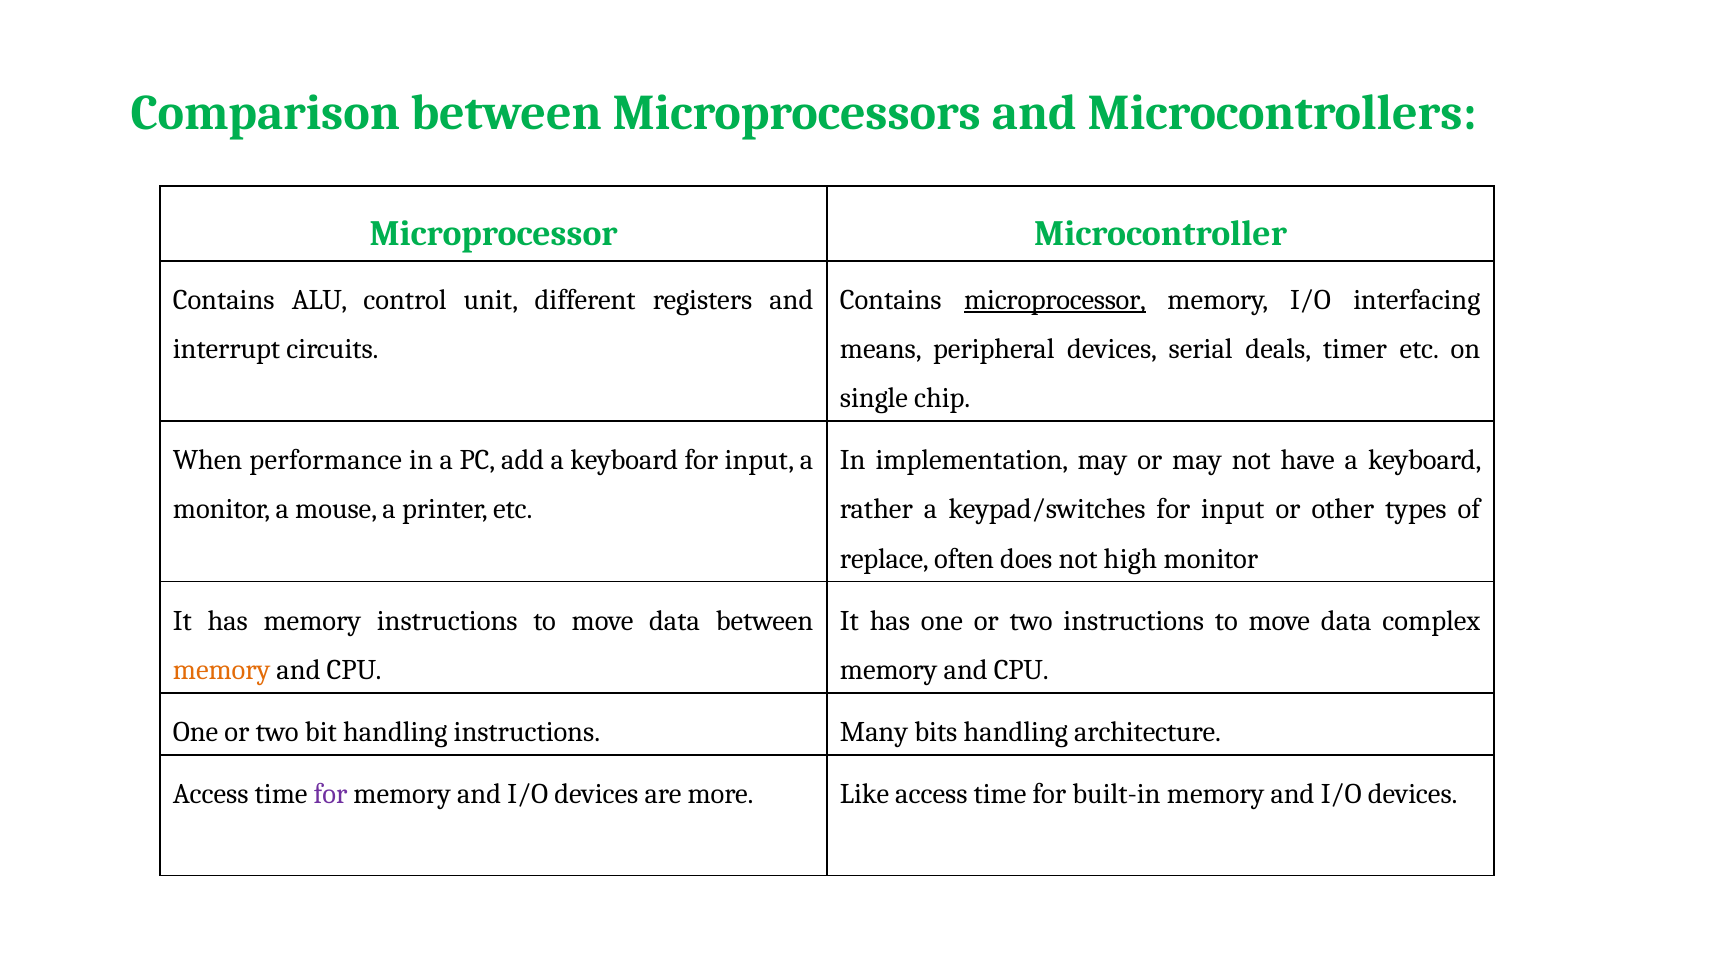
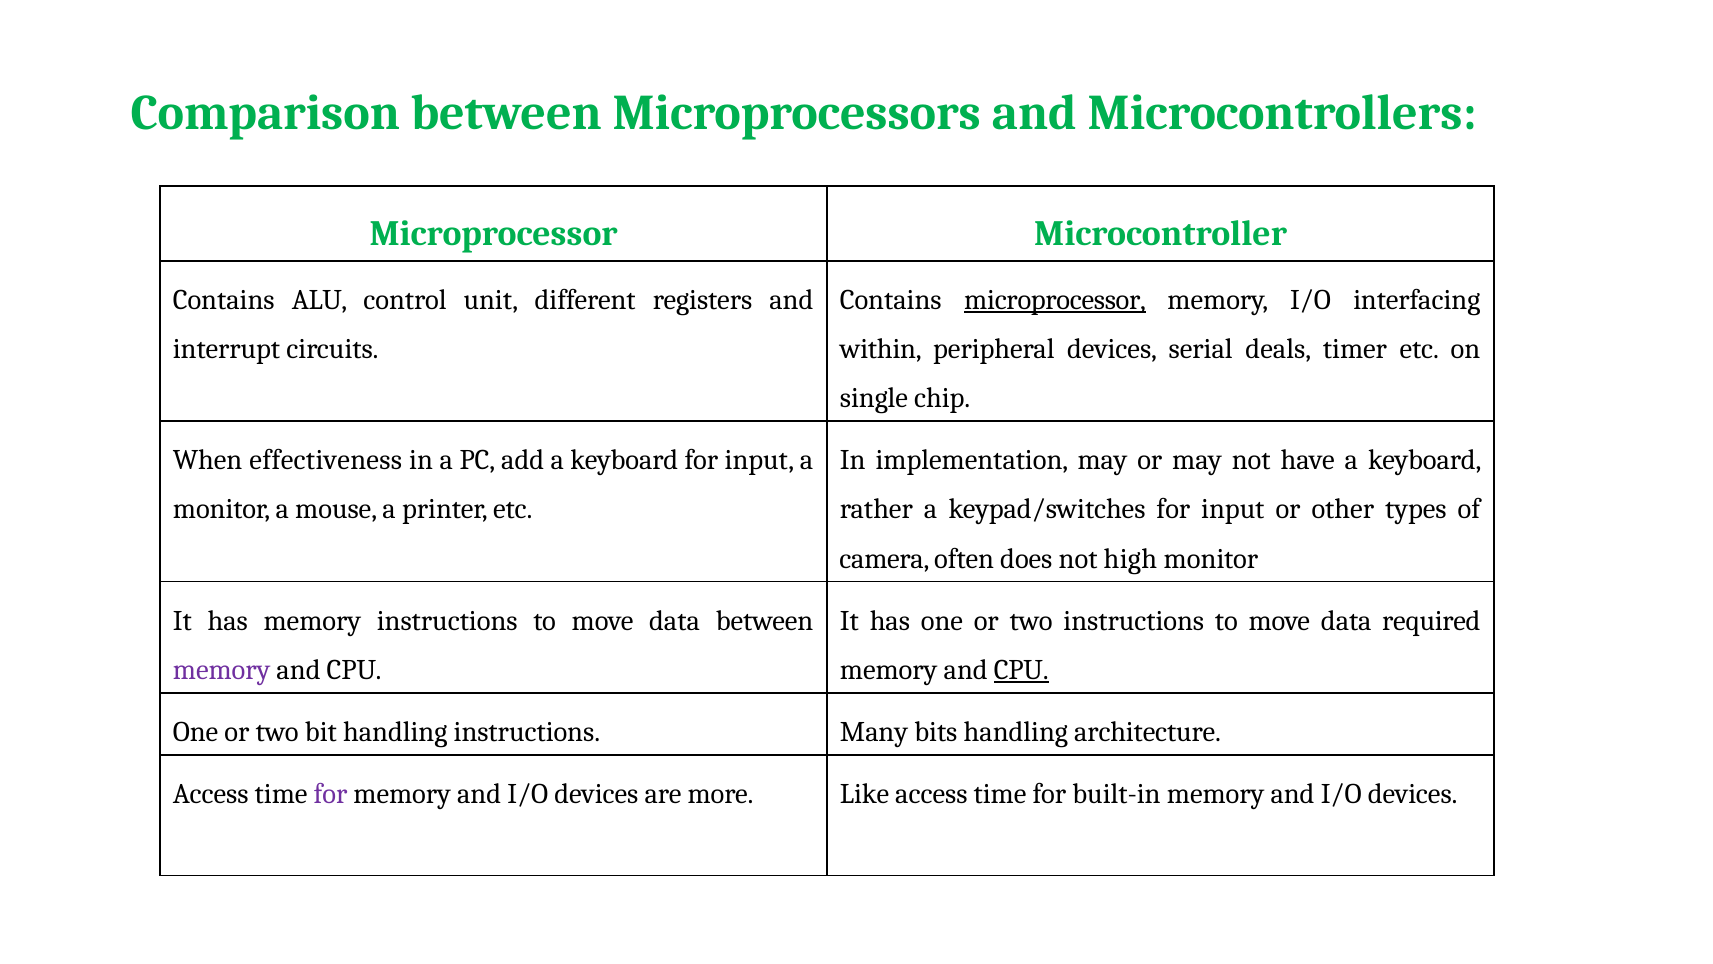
means: means -> within
performance: performance -> effectiveness
replace: replace -> camera
complex: complex -> required
memory at (222, 670) colour: orange -> purple
CPU at (1021, 670) underline: none -> present
